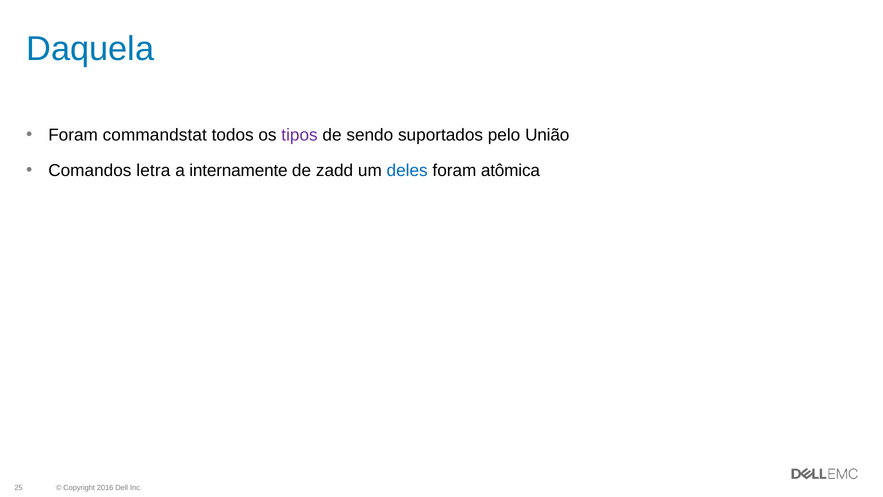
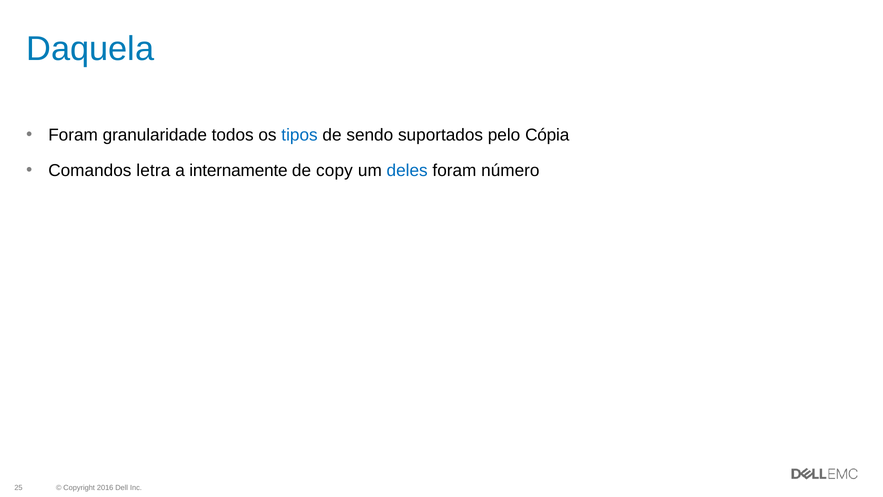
commandstat: commandstat -> granularidade
tipos colour: purple -> blue
União: União -> Cópia
zadd: zadd -> copy
atômica: atômica -> número
